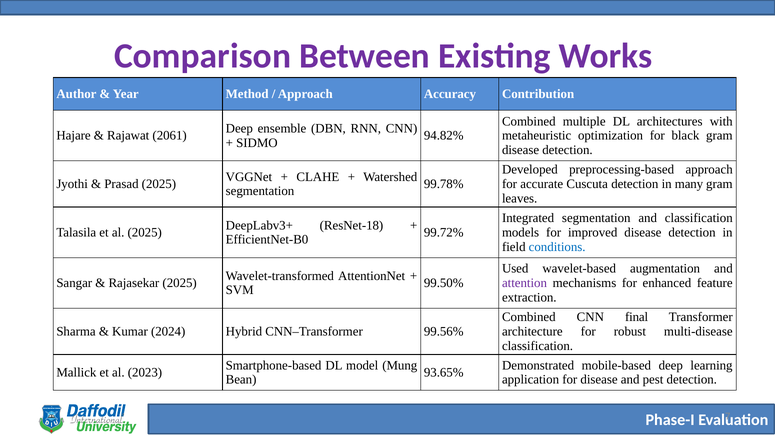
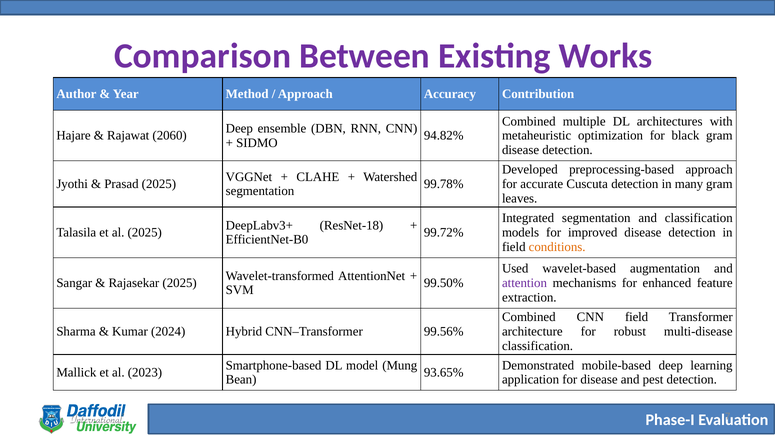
2061: 2061 -> 2060
conditions colour: blue -> orange
CNN final: final -> field
